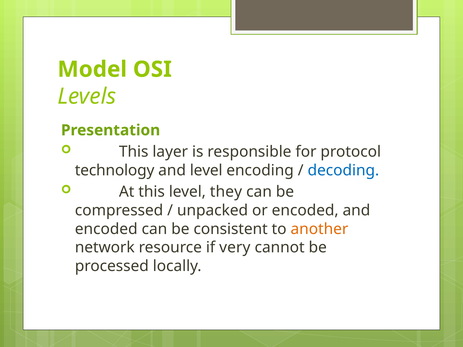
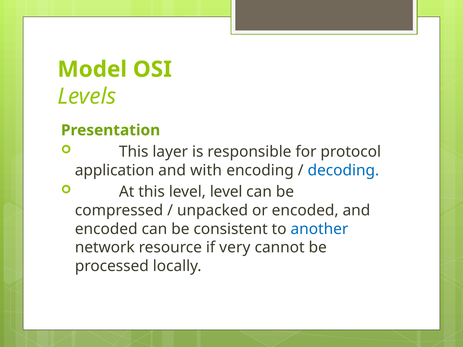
technology: technology -> application
and level: level -> with
level they: they -> level
another colour: orange -> blue
